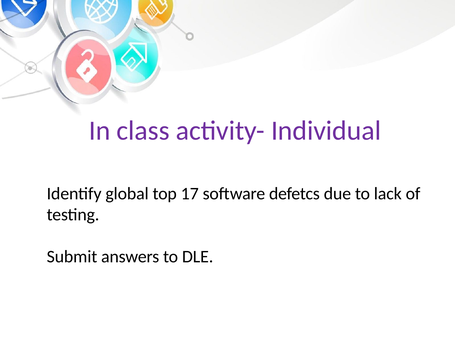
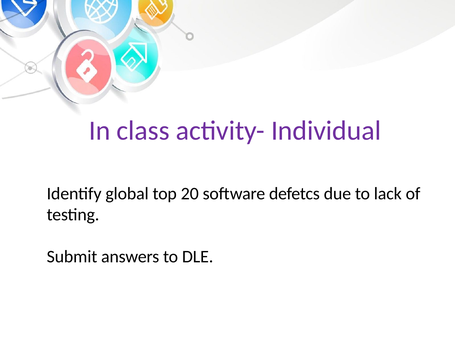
17: 17 -> 20
